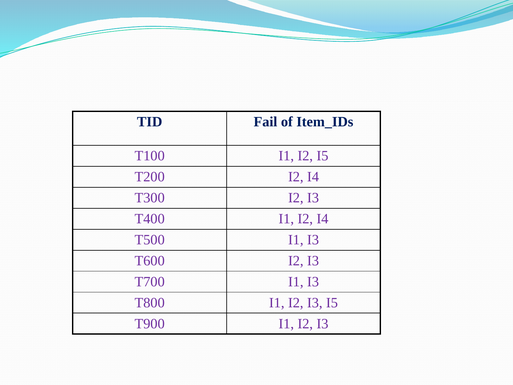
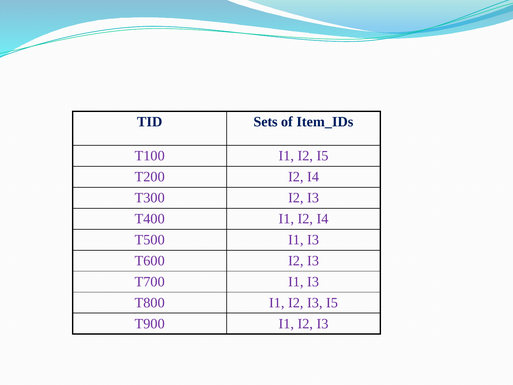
Fail: Fail -> Sets
